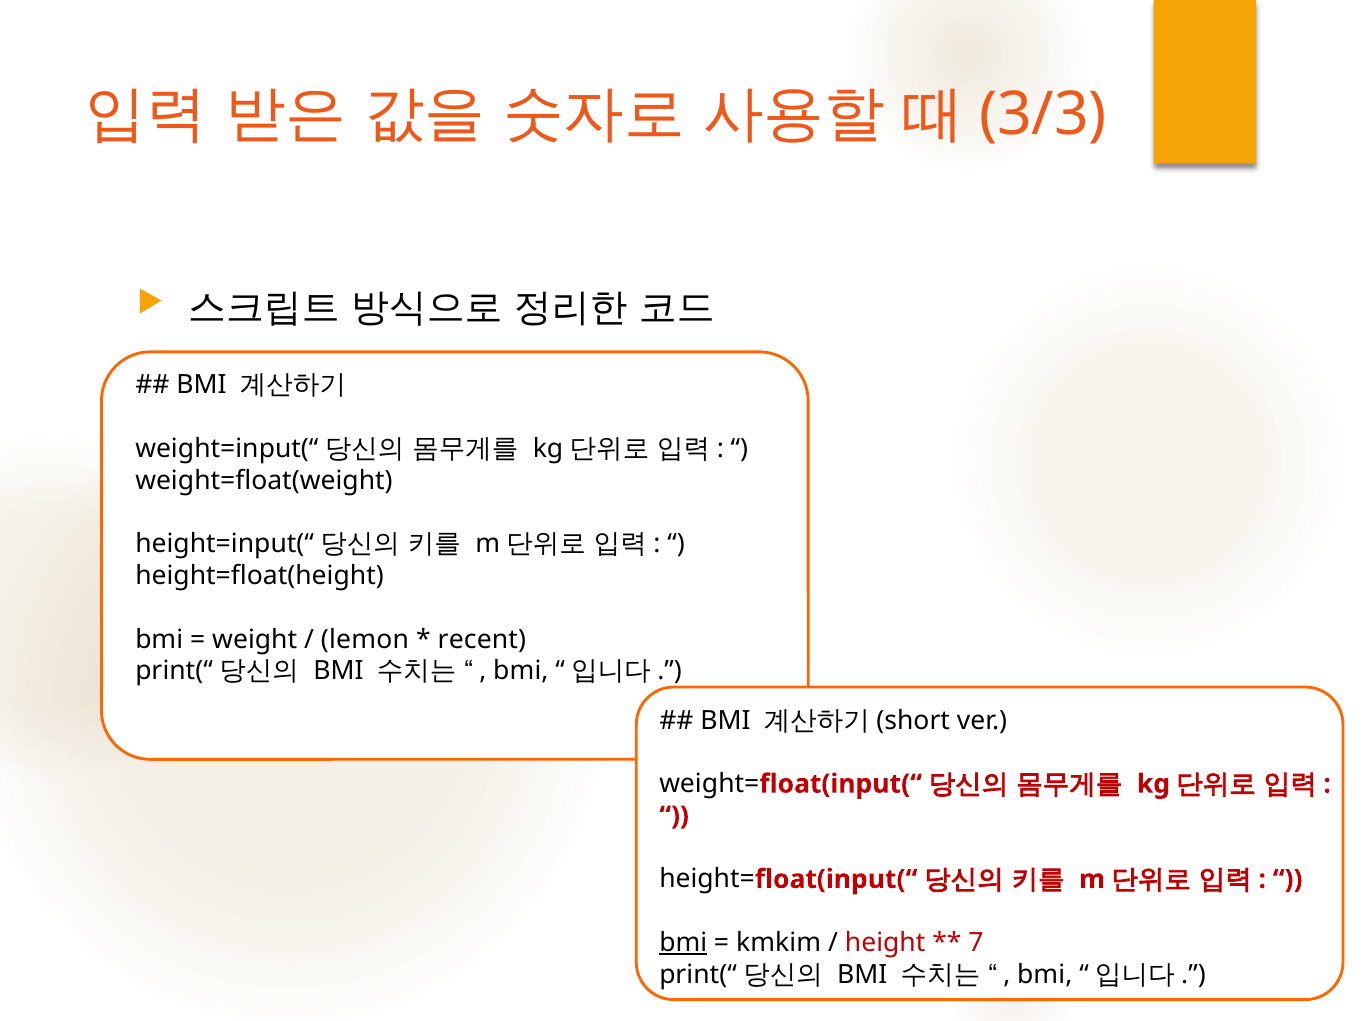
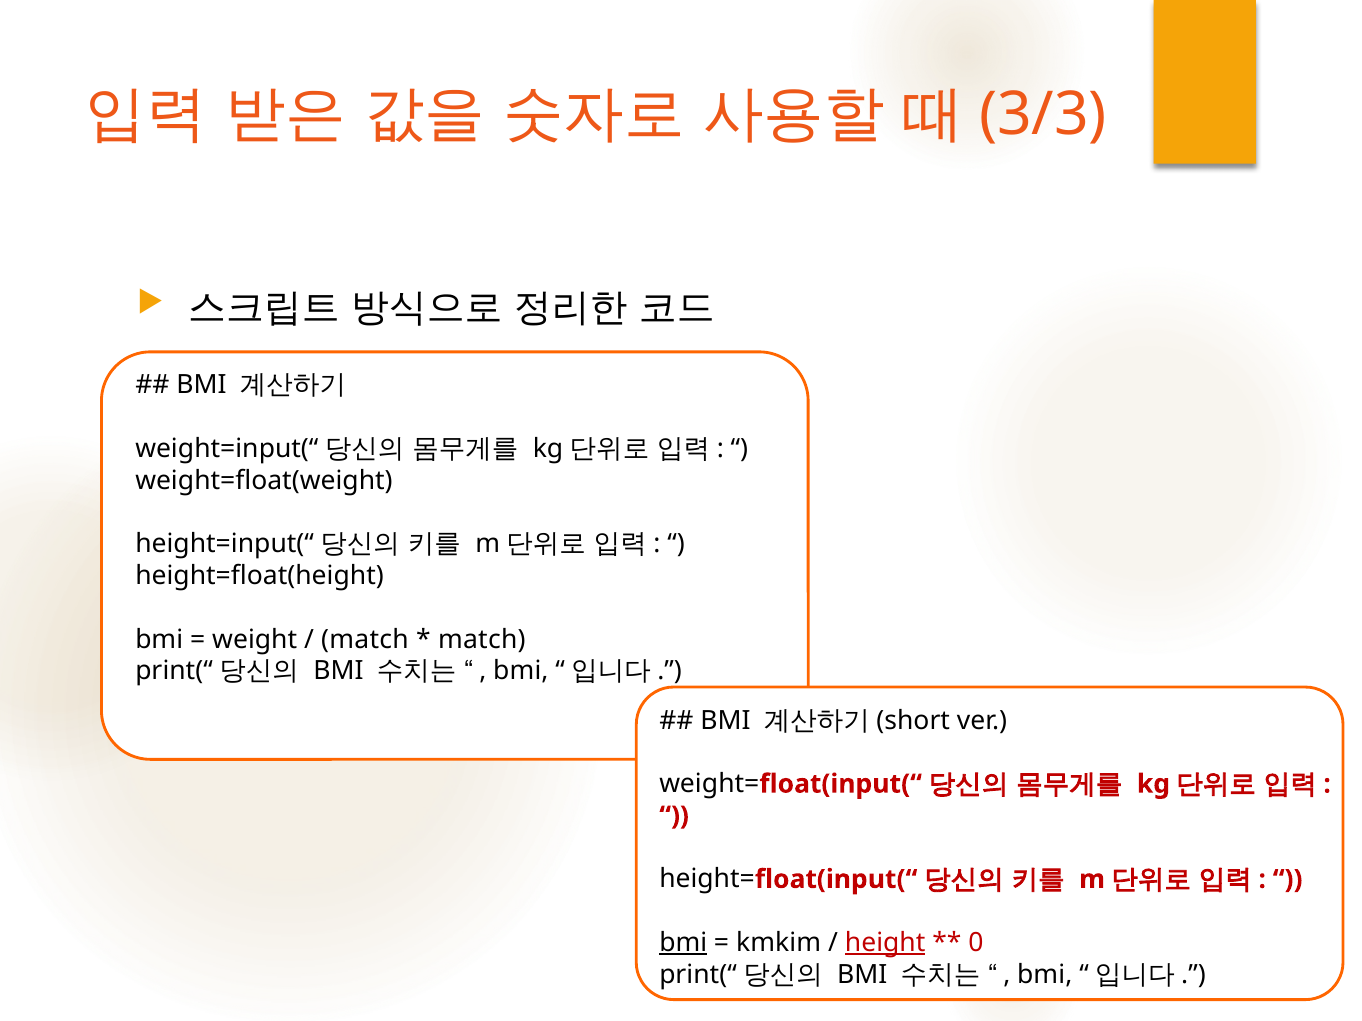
lemon at (365, 640): lemon -> match
recent at (482, 640): recent -> match
height underline: none -> present
7: 7 -> 0
